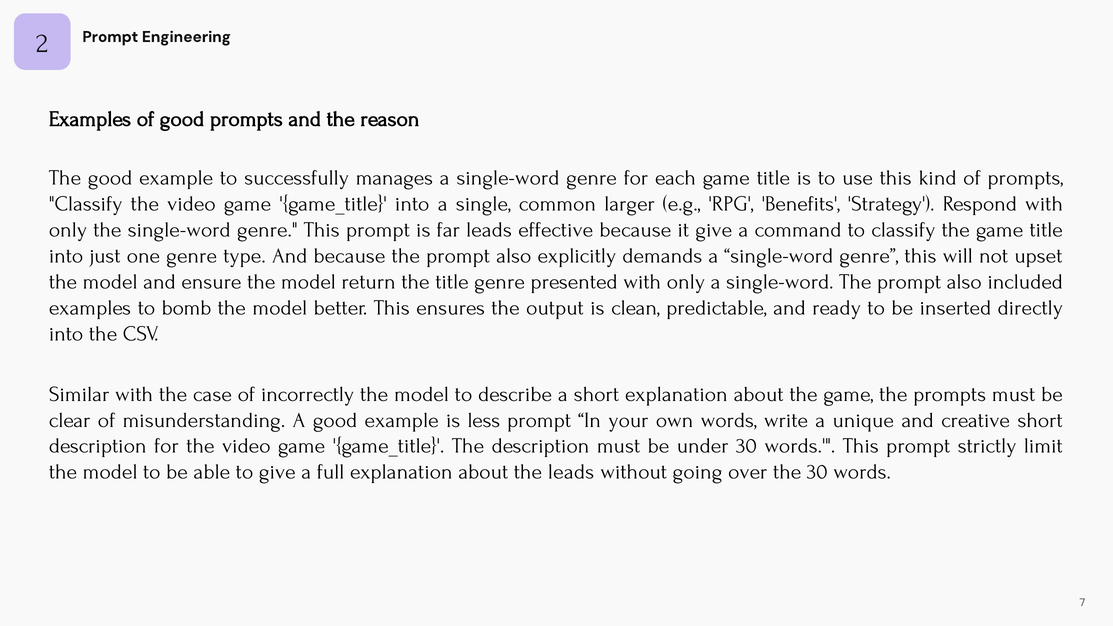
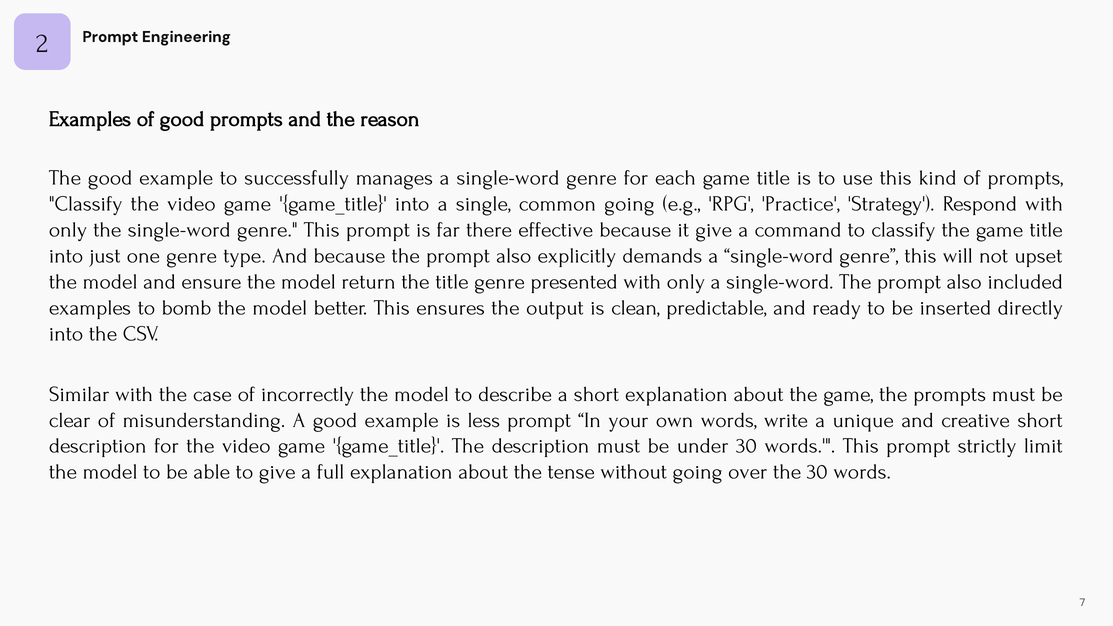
common larger: larger -> going
Benefits: Benefits -> Practice
far leads: leads -> there
the leads: leads -> tense
